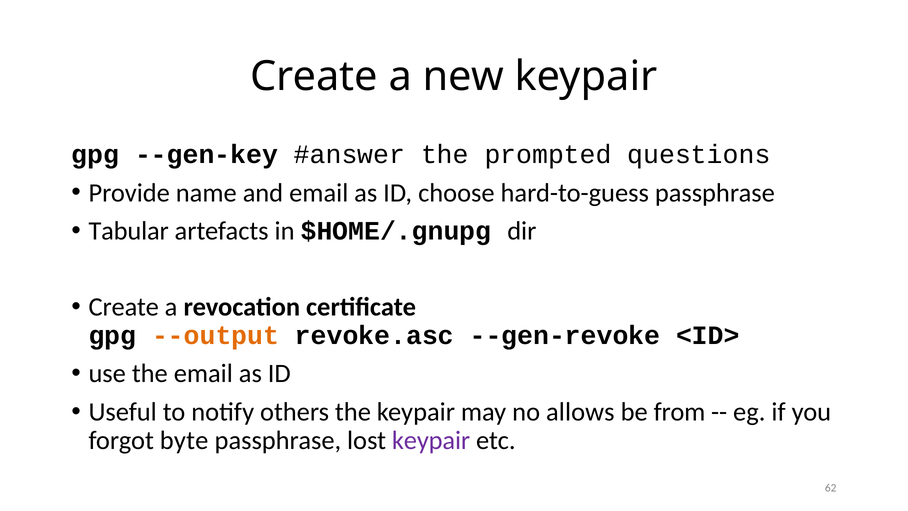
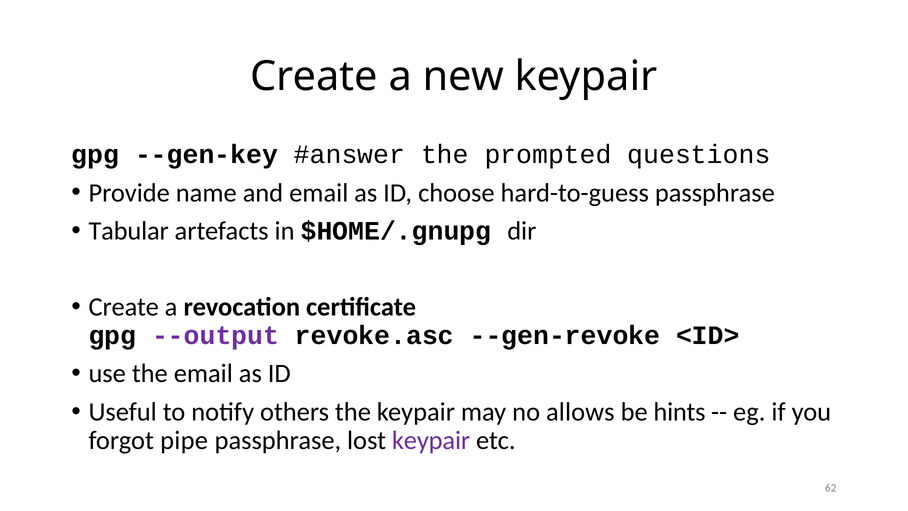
--output colour: orange -> purple
from: from -> hints
byte: byte -> pipe
